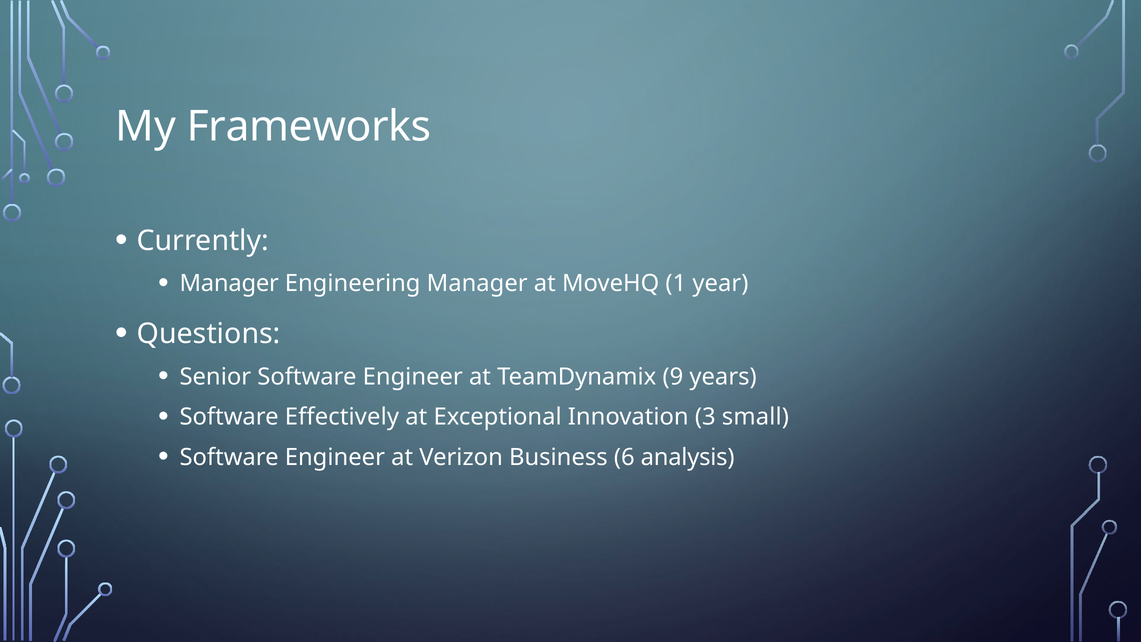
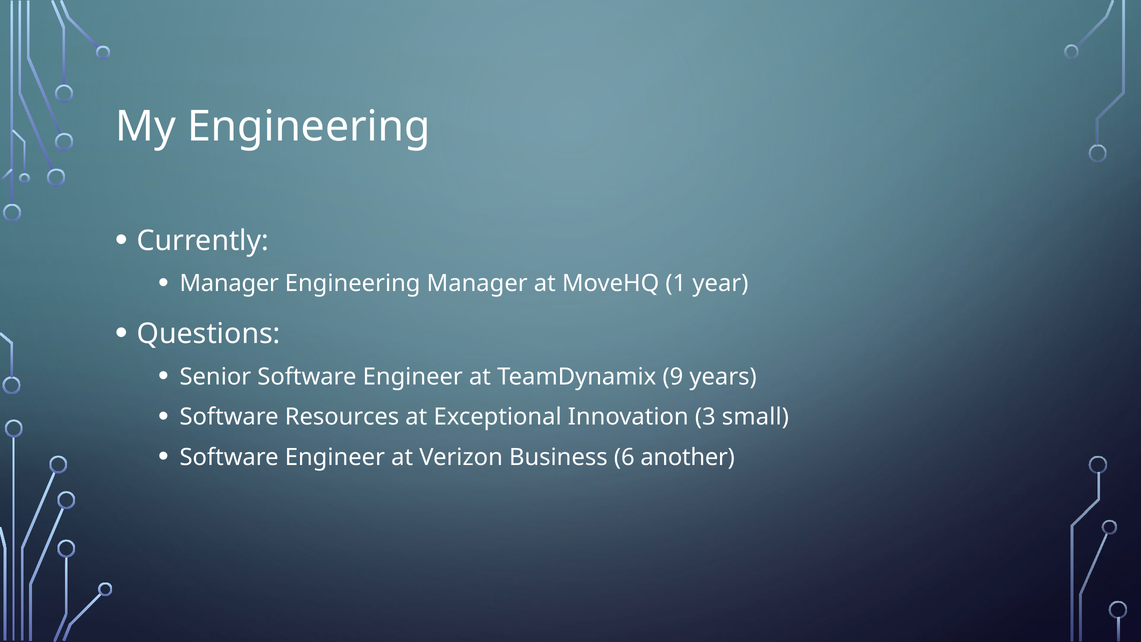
My Frameworks: Frameworks -> Engineering
Effectively: Effectively -> Resources
analysis: analysis -> another
